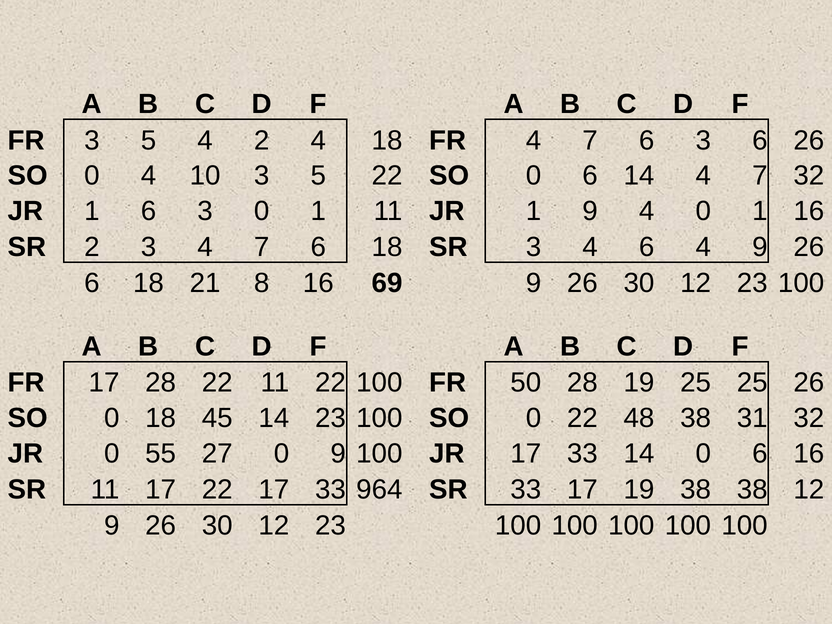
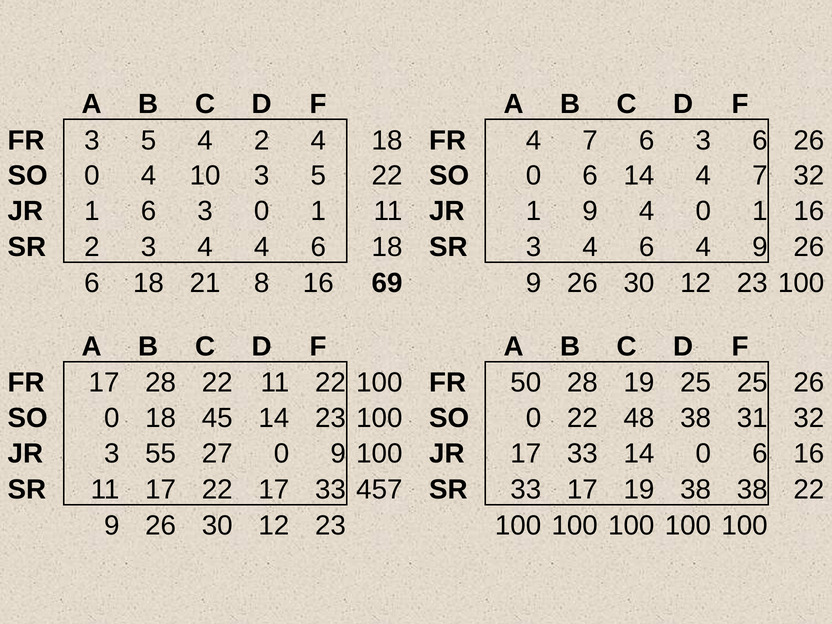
3 4 7: 7 -> 4
JR 0: 0 -> 3
964: 964 -> 457
38 12: 12 -> 22
